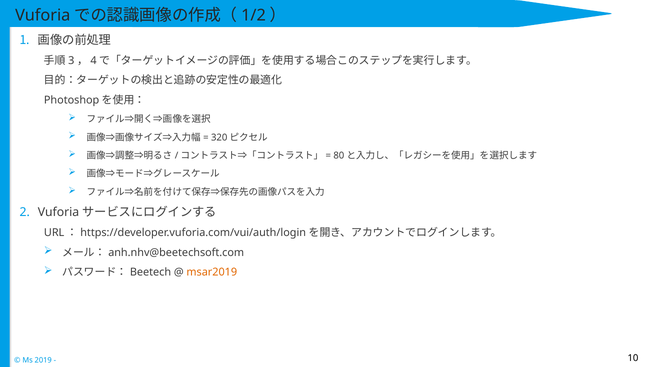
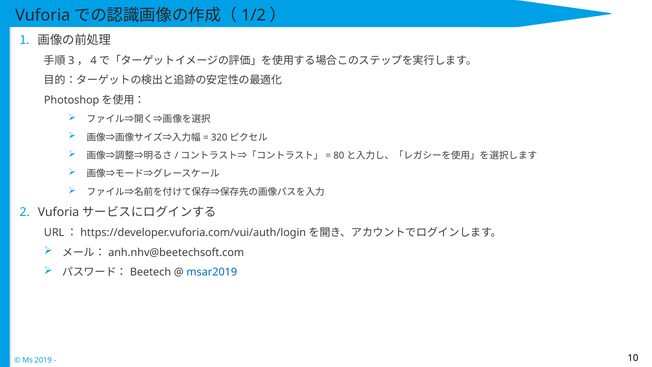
msar2019 colour: orange -> blue
